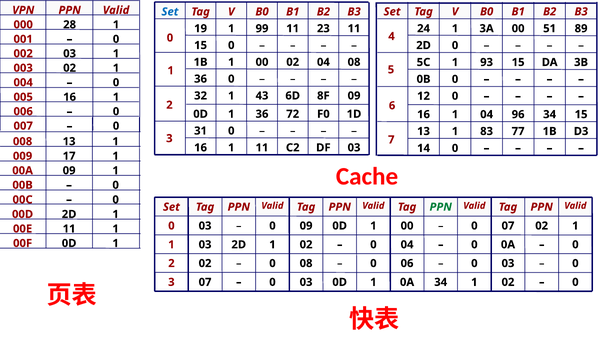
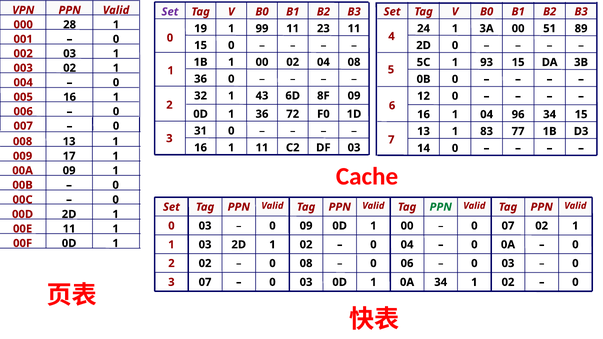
Set at (170, 12) colour: blue -> purple
